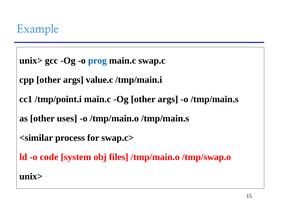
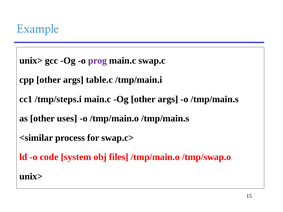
prog colour: blue -> purple
value.c: value.c -> table.c
/tmp/point.i: /tmp/point.i -> /tmp/steps.i
